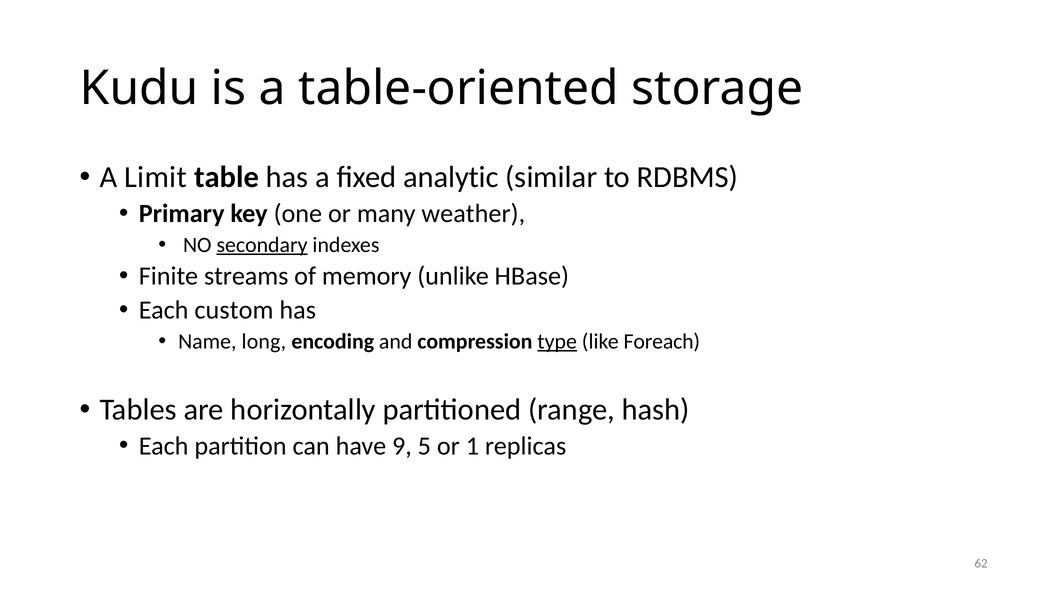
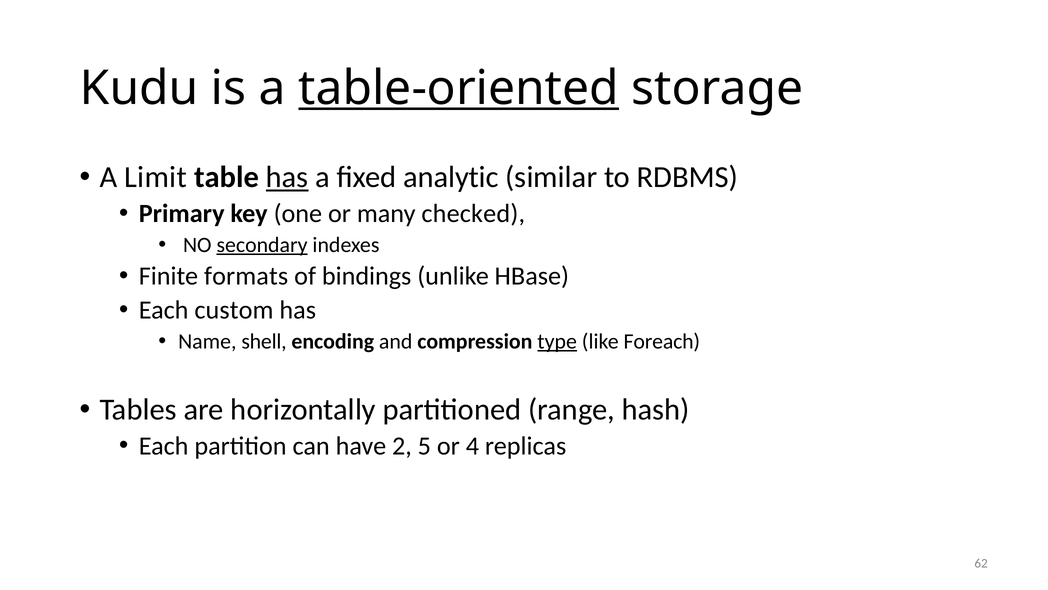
table-oriented underline: none -> present
has at (287, 177) underline: none -> present
weather: weather -> checked
streams: streams -> formats
memory: memory -> bindings
long: long -> shell
9: 9 -> 2
1: 1 -> 4
